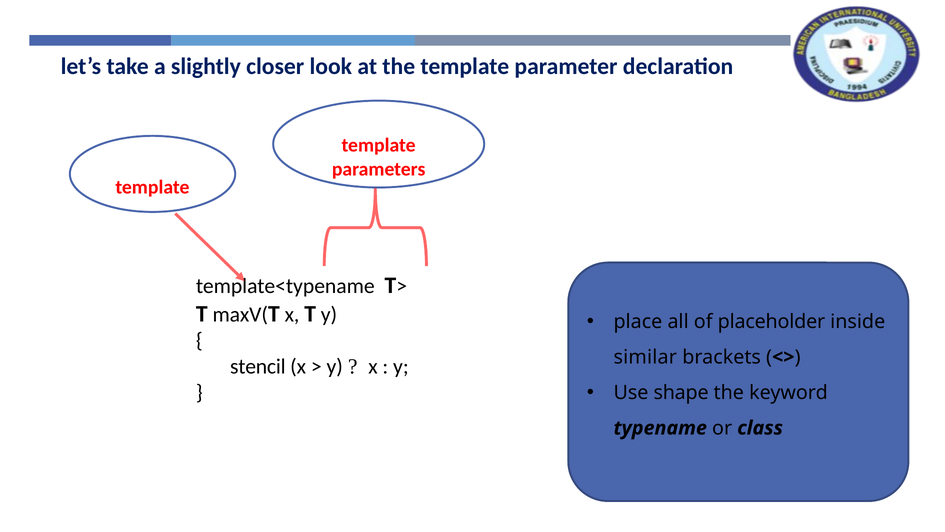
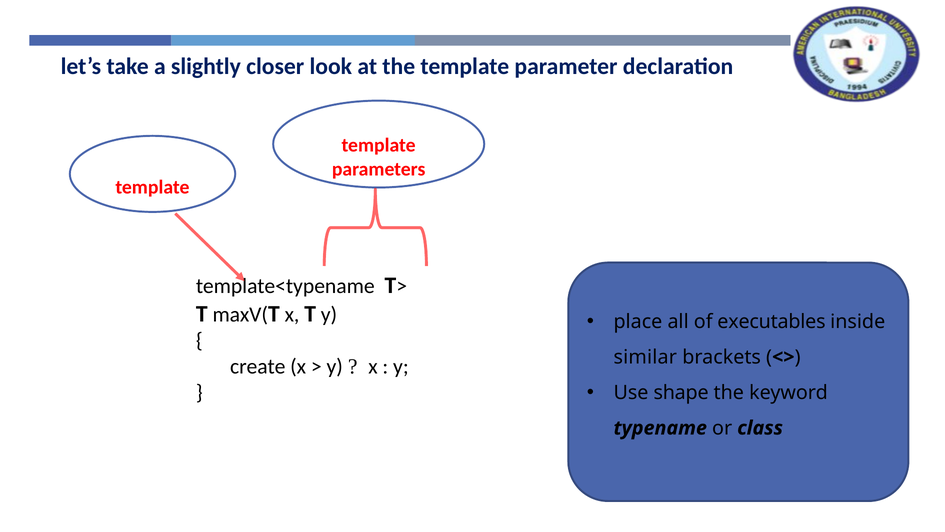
placeholder: placeholder -> executables
stencil: stencil -> create
